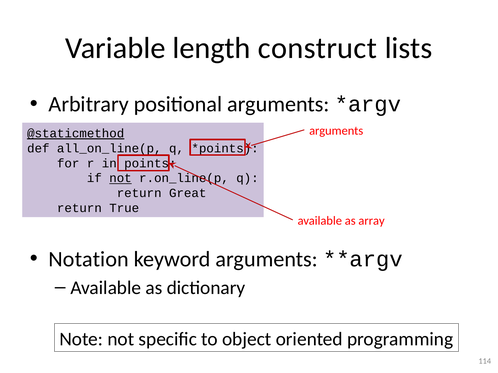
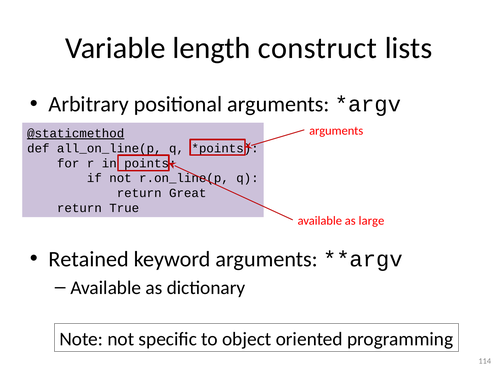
not at (120, 178) underline: present -> none
array: array -> large
Notation: Notation -> Retained
